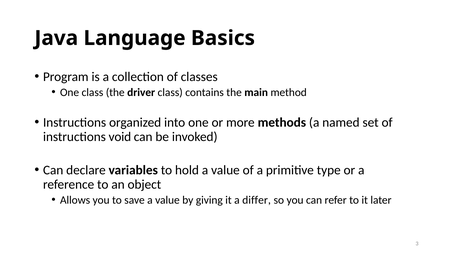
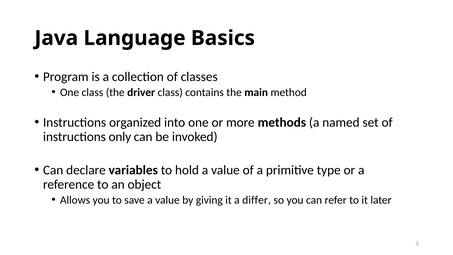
void: void -> only
